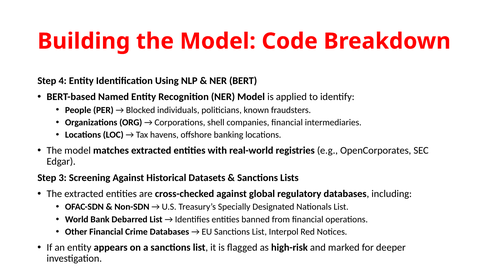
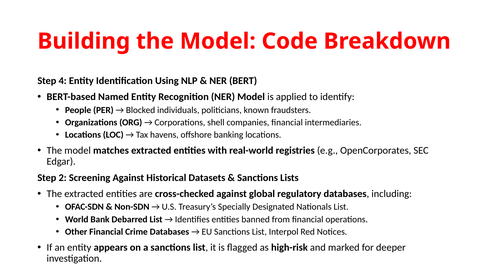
3: 3 -> 2
